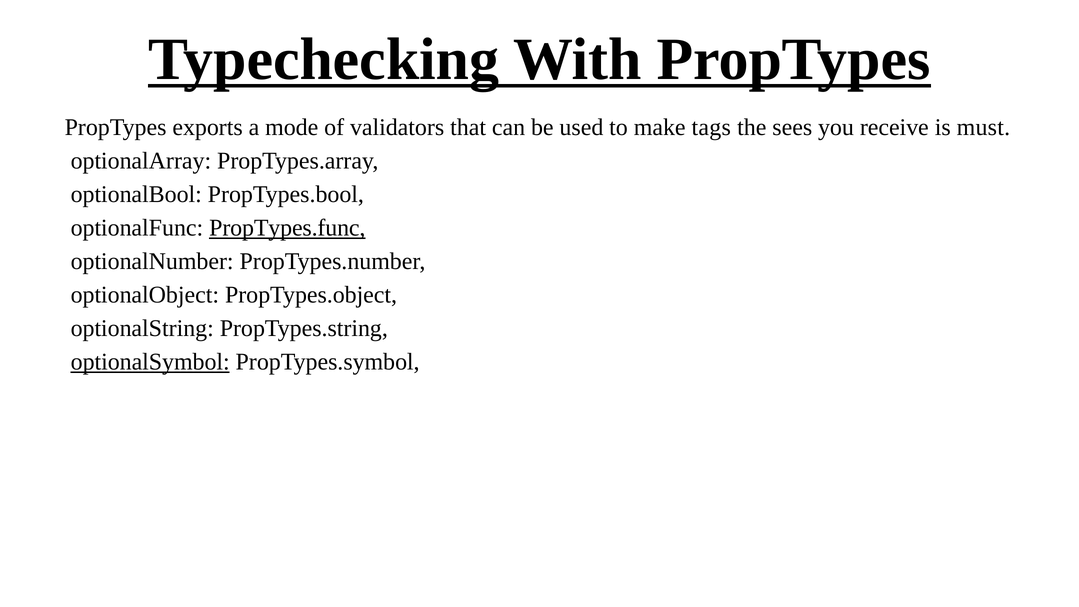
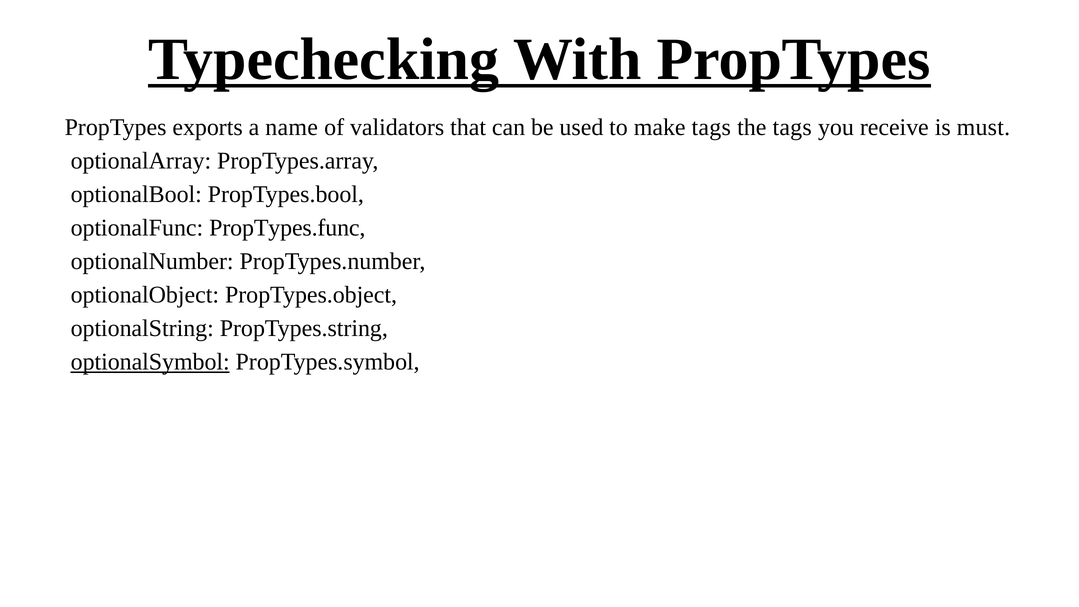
mode: mode -> name
the sees: sees -> tags
PropTypes.func underline: present -> none
